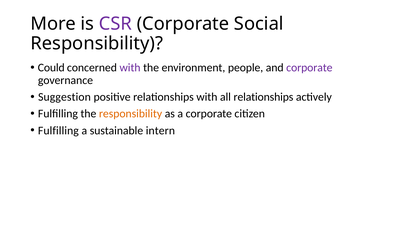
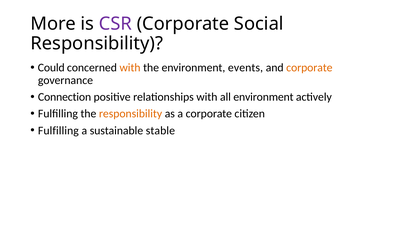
with at (130, 68) colour: purple -> orange
people: people -> events
corporate at (309, 68) colour: purple -> orange
Suggestion: Suggestion -> Connection
all relationships: relationships -> environment
intern: intern -> stable
